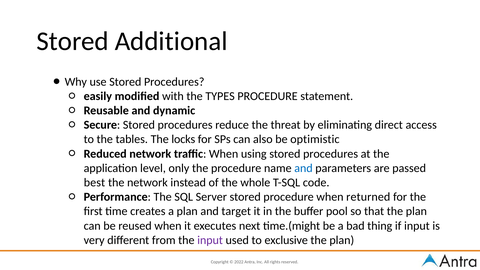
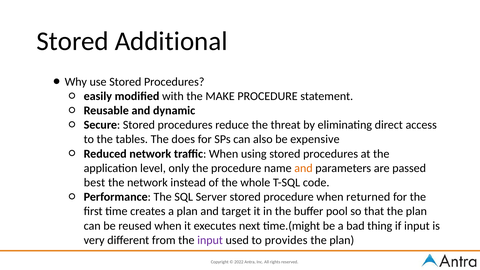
TYPES: TYPES -> MAKE
locks: locks -> does
optimistic: optimistic -> expensive
and at (303, 168) colour: blue -> orange
exclusive: exclusive -> provides
